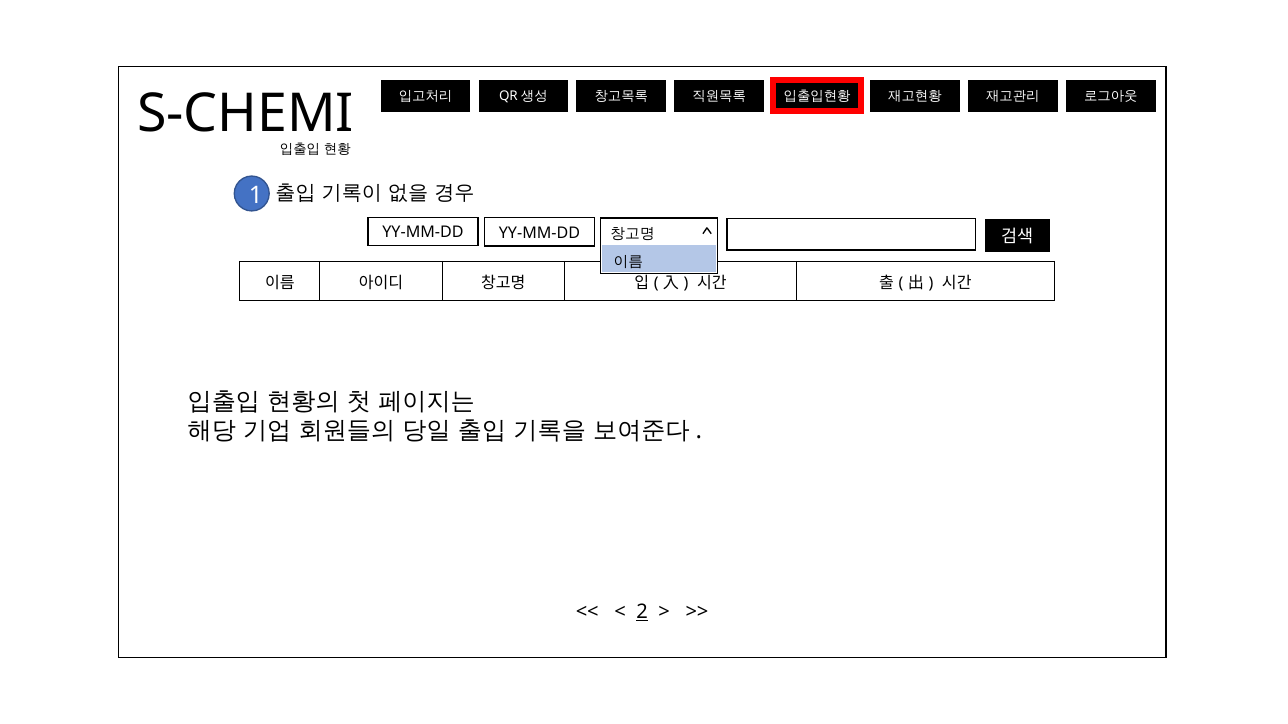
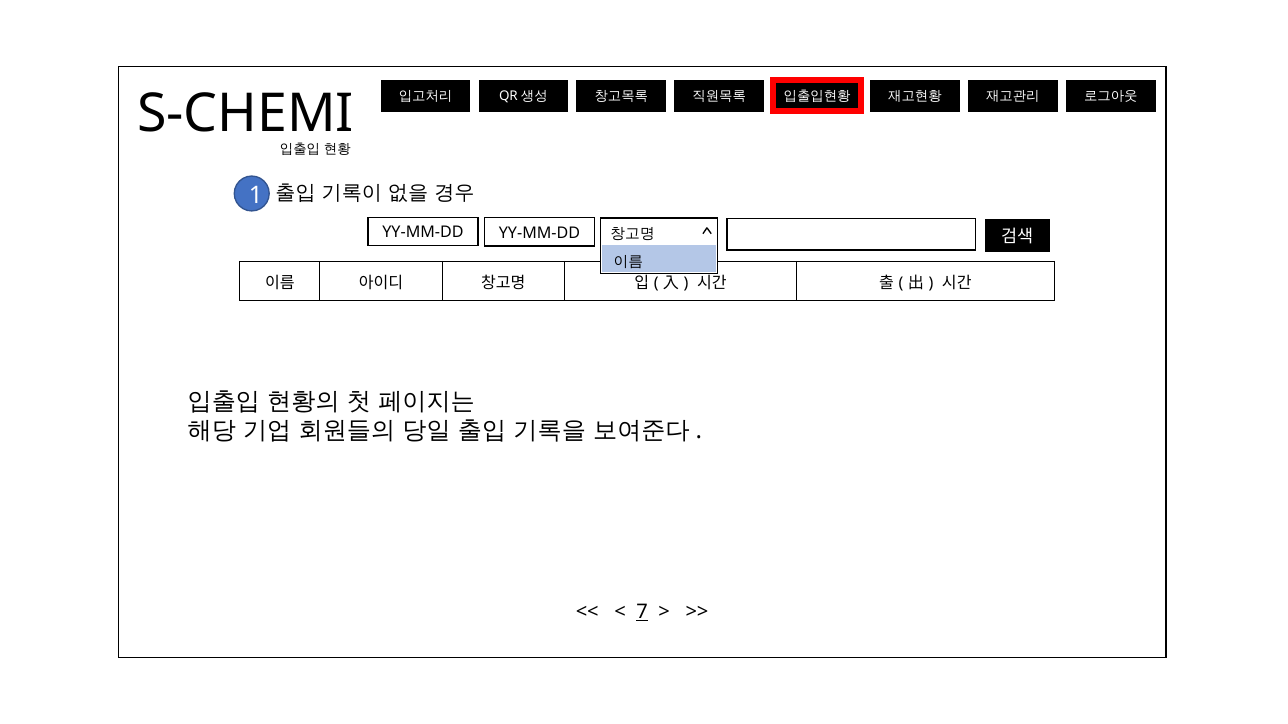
2: 2 -> 7
